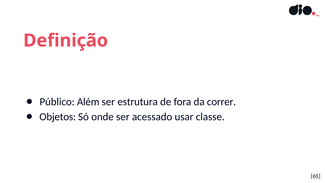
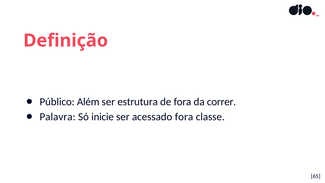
Objetos: Objetos -> Palavra
onde: onde -> inicie
acessado usar: usar -> fora
